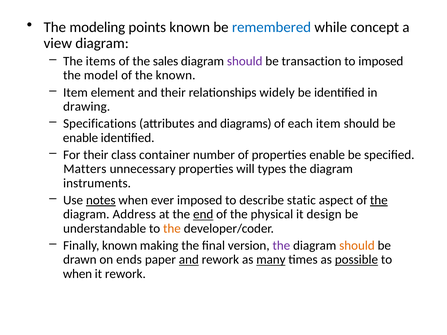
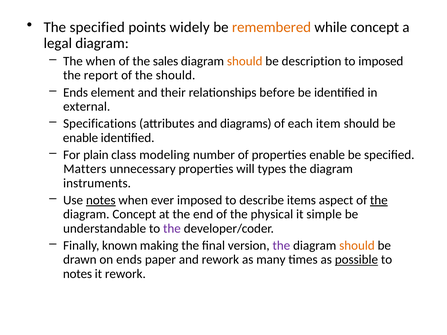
The modeling: modeling -> specified
points known: known -> widely
remembered colour: blue -> orange
view: view -> legal
The items: items -> when
should at (245, 61) colour: purple -> orange
transaction: transaction -> description
model: model -> report
the known: known -> should
Item at (75, 92): Item -> Ends
widely: widely -> before
drawing: drawing -> external
For their: their -> plain
container: container -> modeling
static: static -> items
diagram Address: Address -> Concept
end underline: present -> none
design: design -> simple
the at (172, 229) colour: orange -> purple
and at (189, 260) underline: present -> none
many underline: present -> none
when at (78, 274): when -> notes
